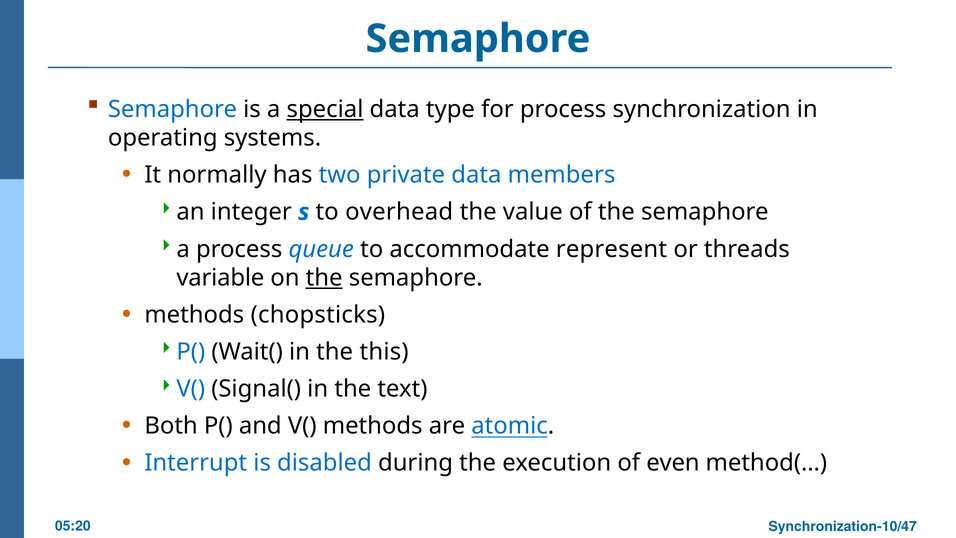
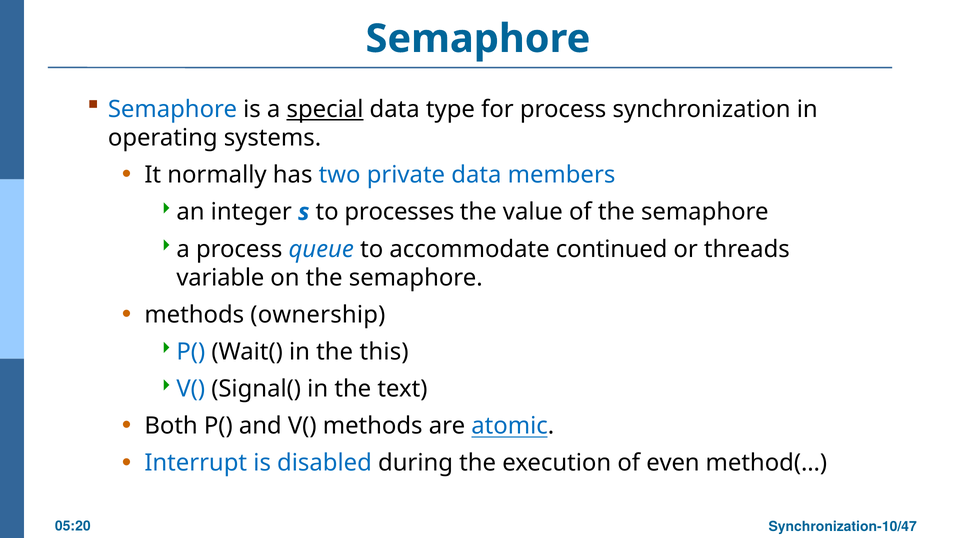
overhead: overhead -> processes
represent: represent -> continued
the at (324, 278) underline: present -> none
chopsticks: chopsticks -> ownership
